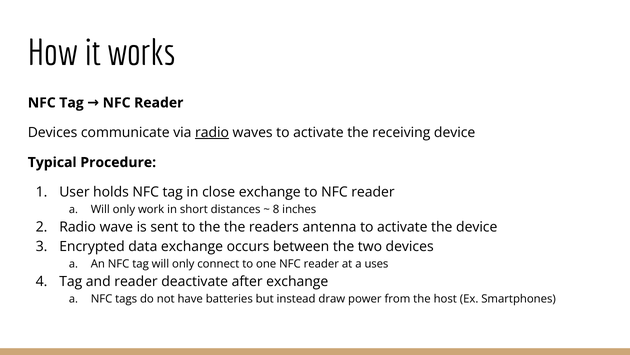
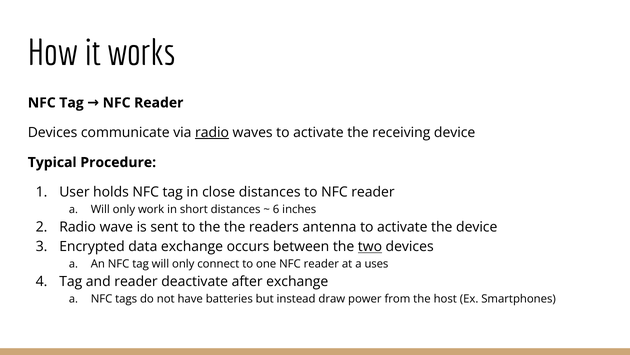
close exchange: exchange -> distances
8: 8 -> 6
two underline: none -> present
